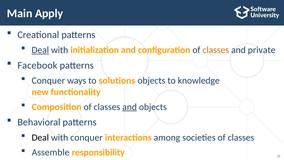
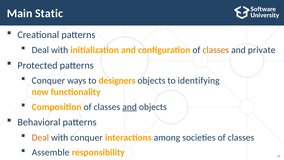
Apply: Apply -> Static
Deal at (40, 50) underline: present -> none
Facebook: Facebook -> Protected
solutions: solutions -> designers
knowledge: knowledge -> identifying
Deal at (40, 137) colour: black -> orange
